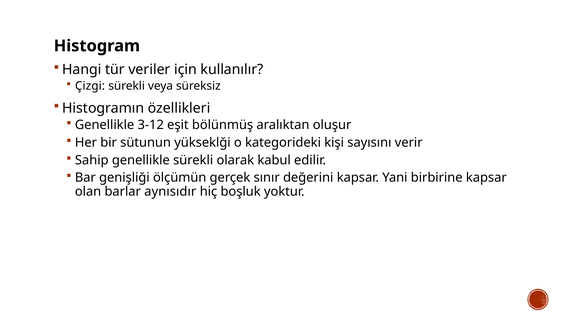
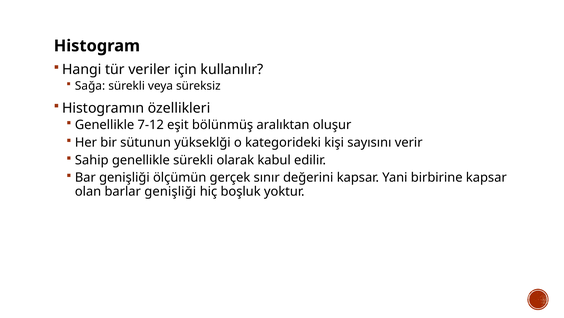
Çizgi: Çizgi -> Sağa
3-12: 3-12 -> 7-12
barlar aynısıdır: aynısıdır -> genişliği
